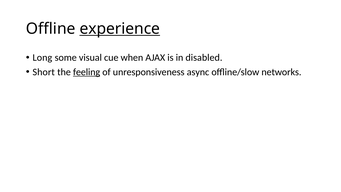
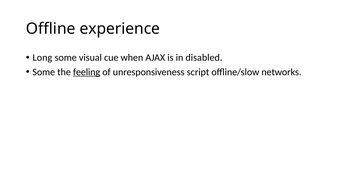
experience underline: present -> none
Short at (44, 72): Short -> Some
async: async -> script
